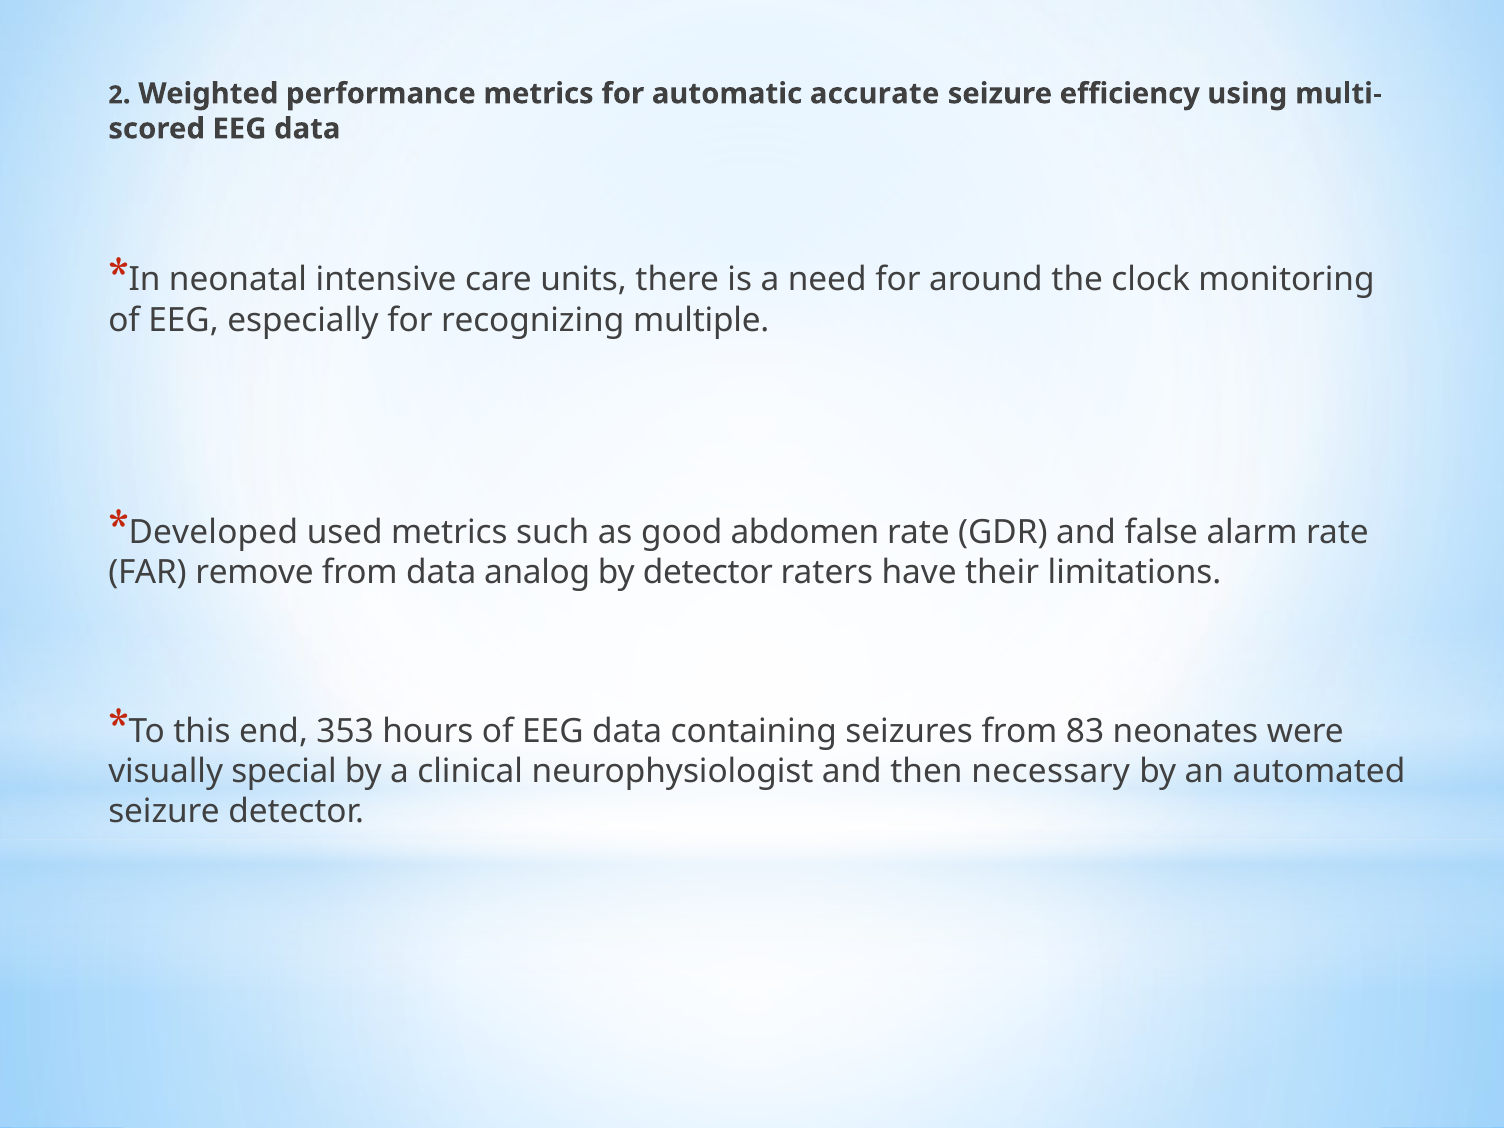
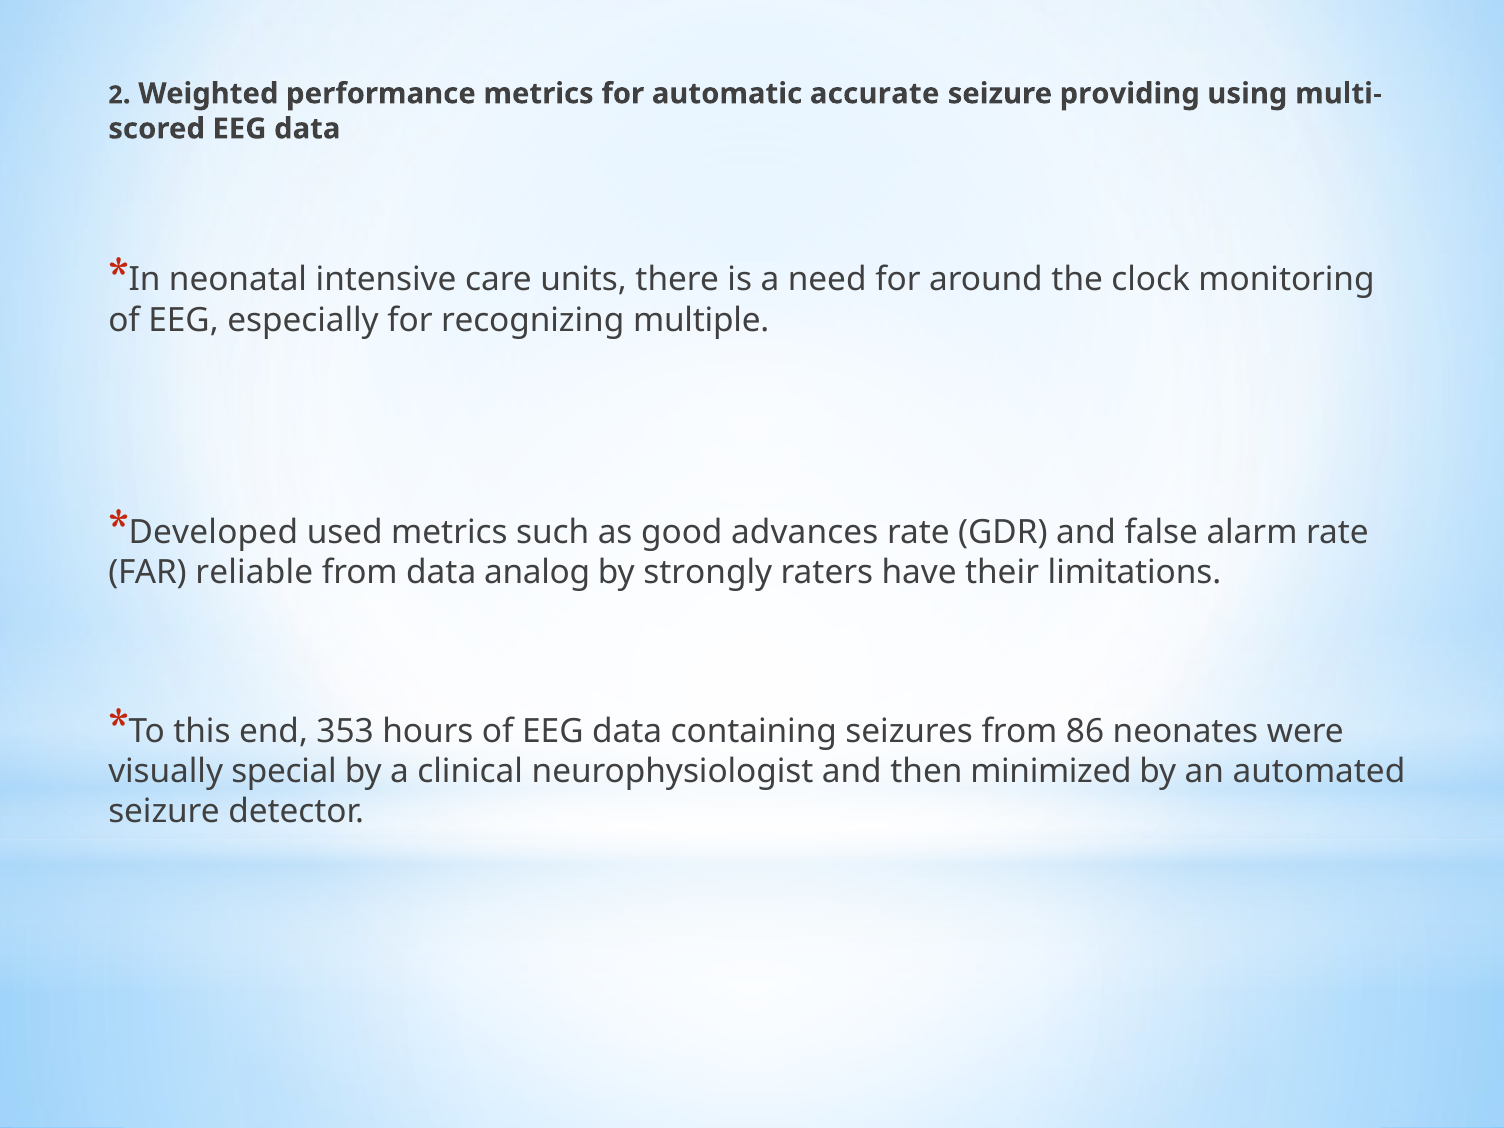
efficiency: efficiency -> providing
abdomen: abdomen -> advances
remove: remove -> reliable
by detector: detector -> strongly
83: 83 -> 86
necessary: necessary -> minimized
